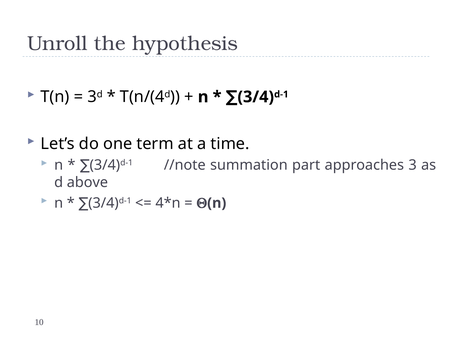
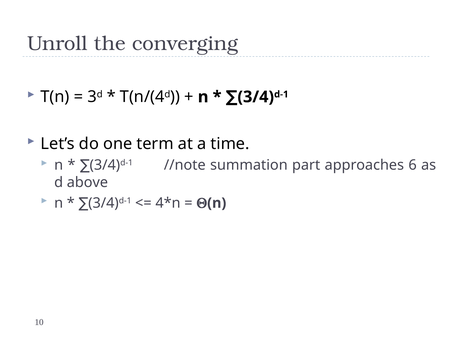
hypothesis: hypothesis -> converging
3: 3 -> 6
